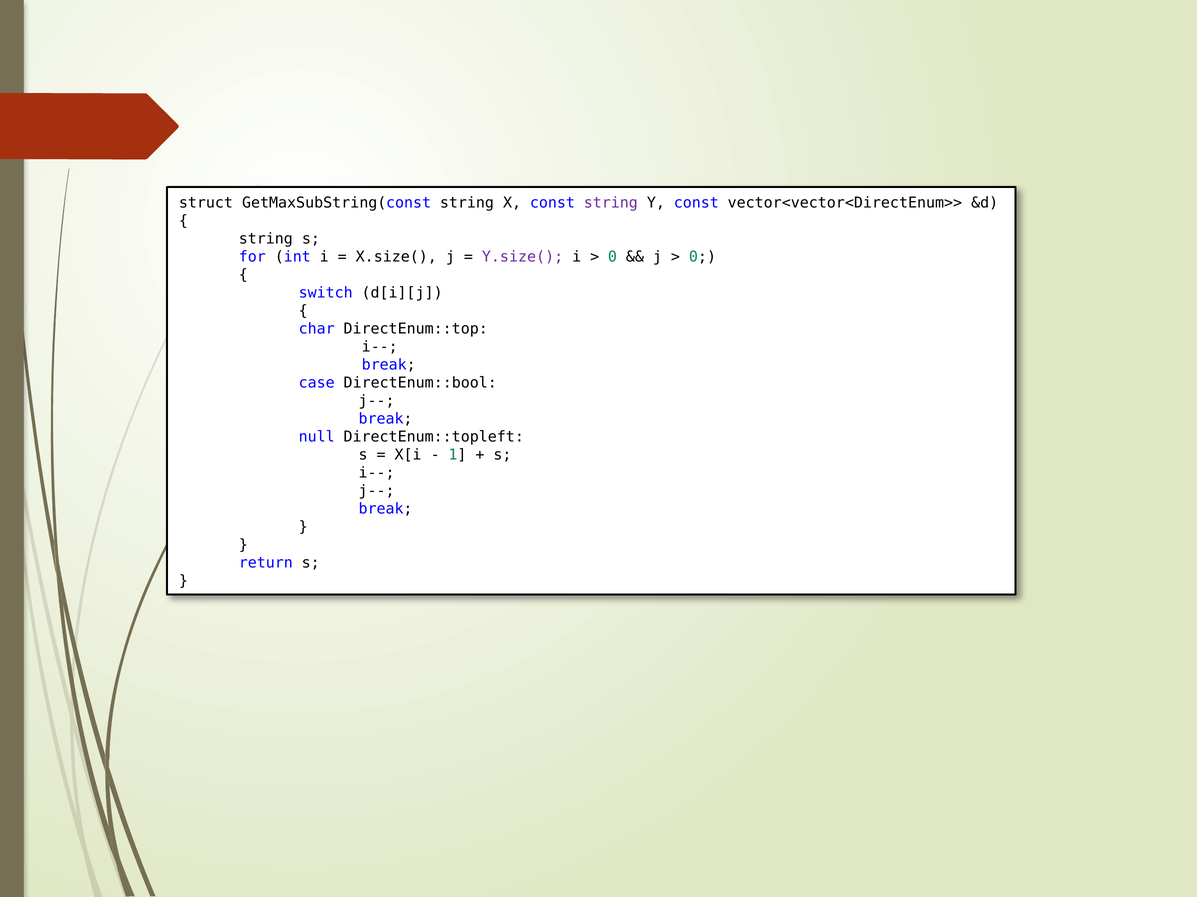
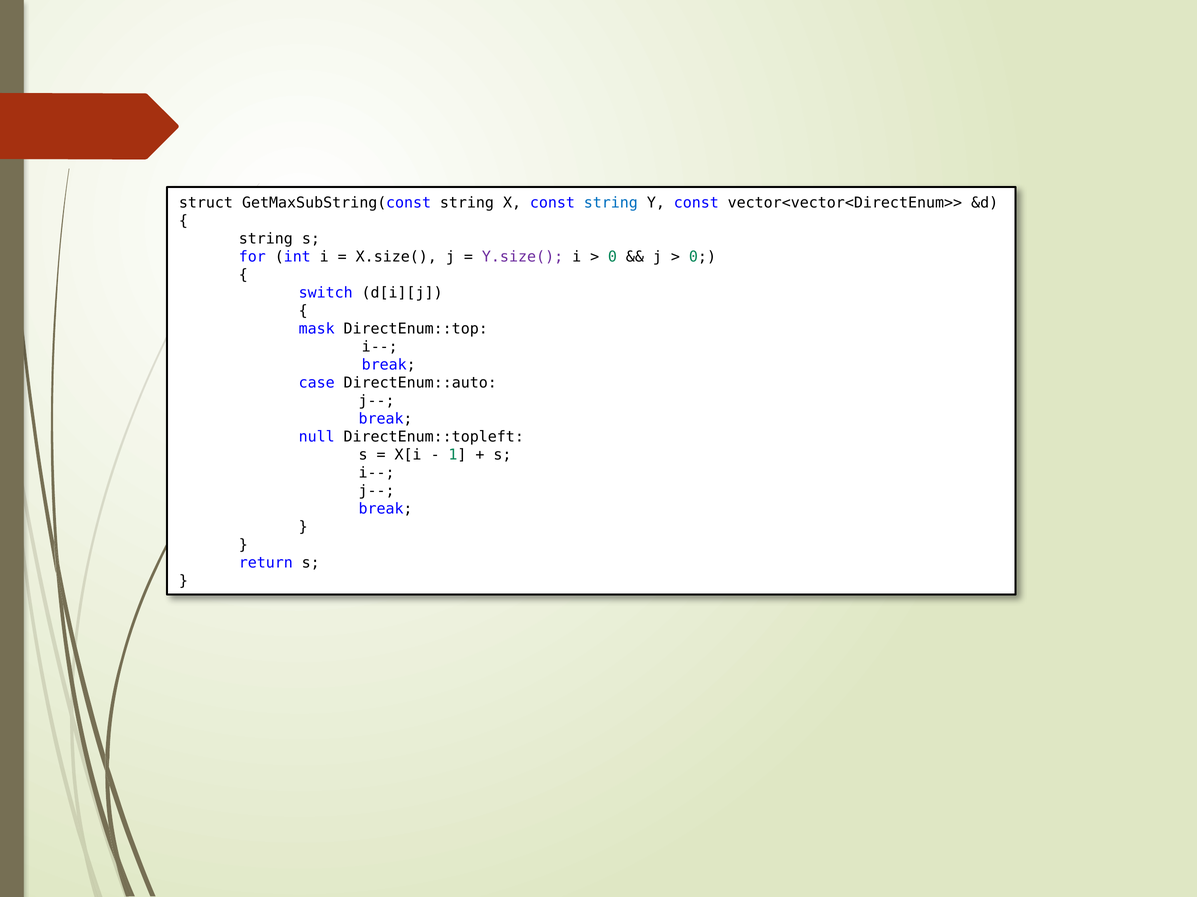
string at (611, 203) colour: purple -> blue
char: char -> mask
DirectEnum::bool: DirectEnum::bool -> DirectEnum::auto
